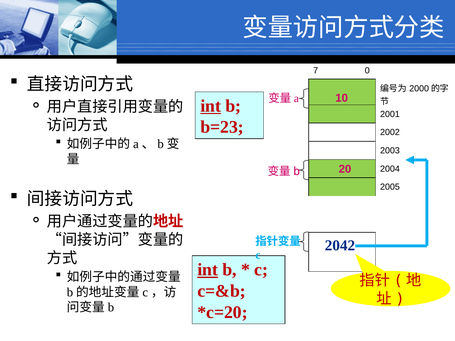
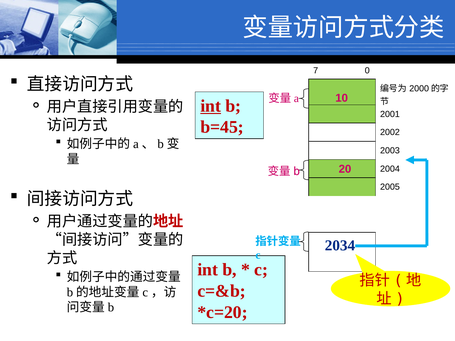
b=23: b=23 -> b=45
2042: 2042 -> 2034
int at (208, 270) underline: present -> none
